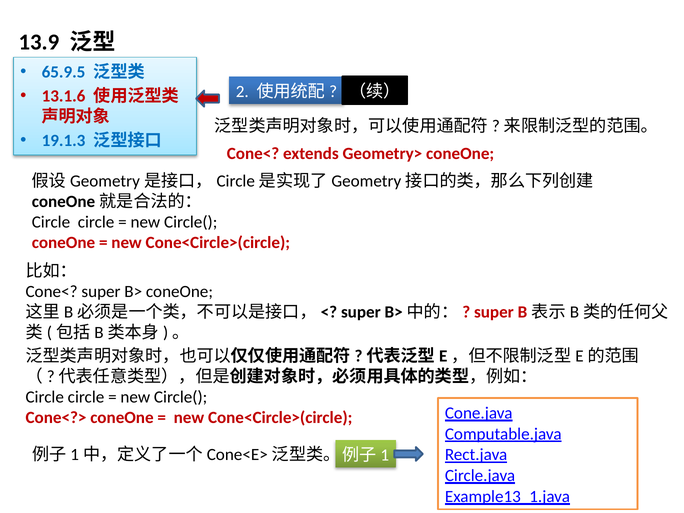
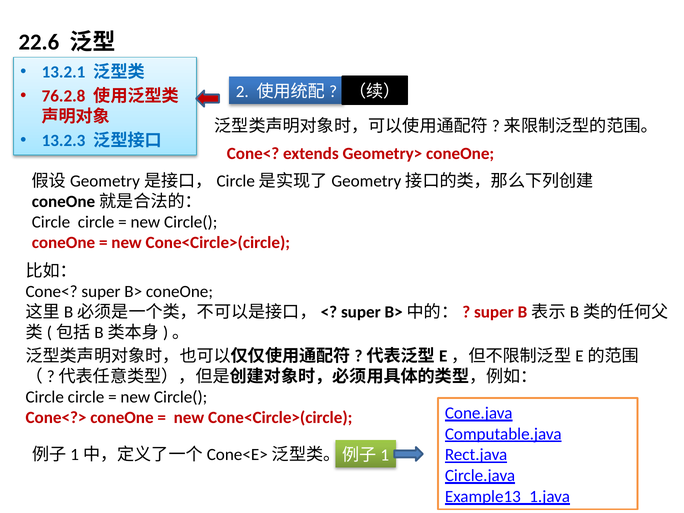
13.9: 13.9 -> 22.6
65.9.5: 65.9.5 -> 13.2.1
13.1.6: 13.1.6 -> 76.2.8
19.1.3: 19.1.3 -> 13.2.3
